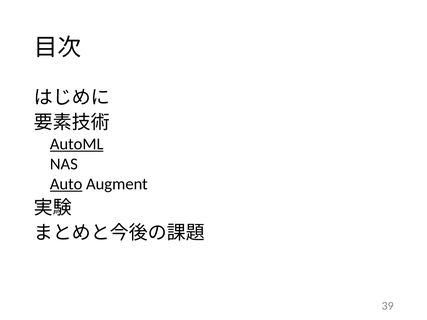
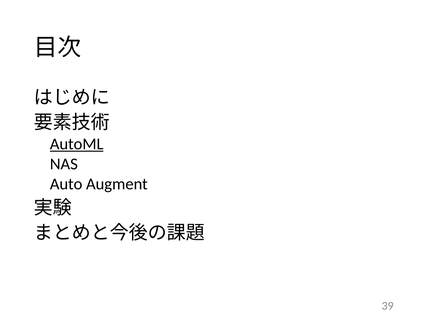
Auto underline: present -> none
